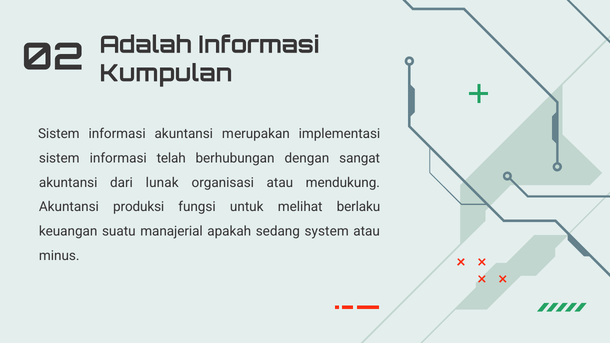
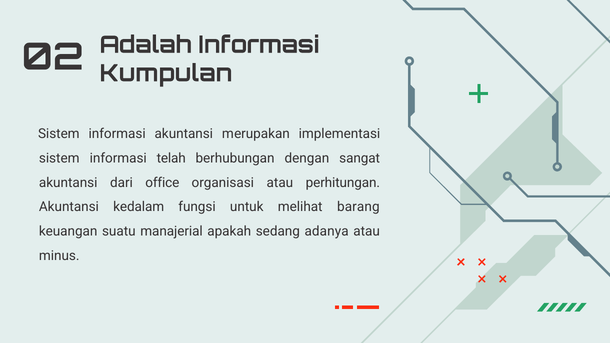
lunak: lunak -> office
mendukung: mendukung -> perhitungan
produksi: produksi -> kedalam
berlaku: berlaku -> barang
system: system -> adanya
